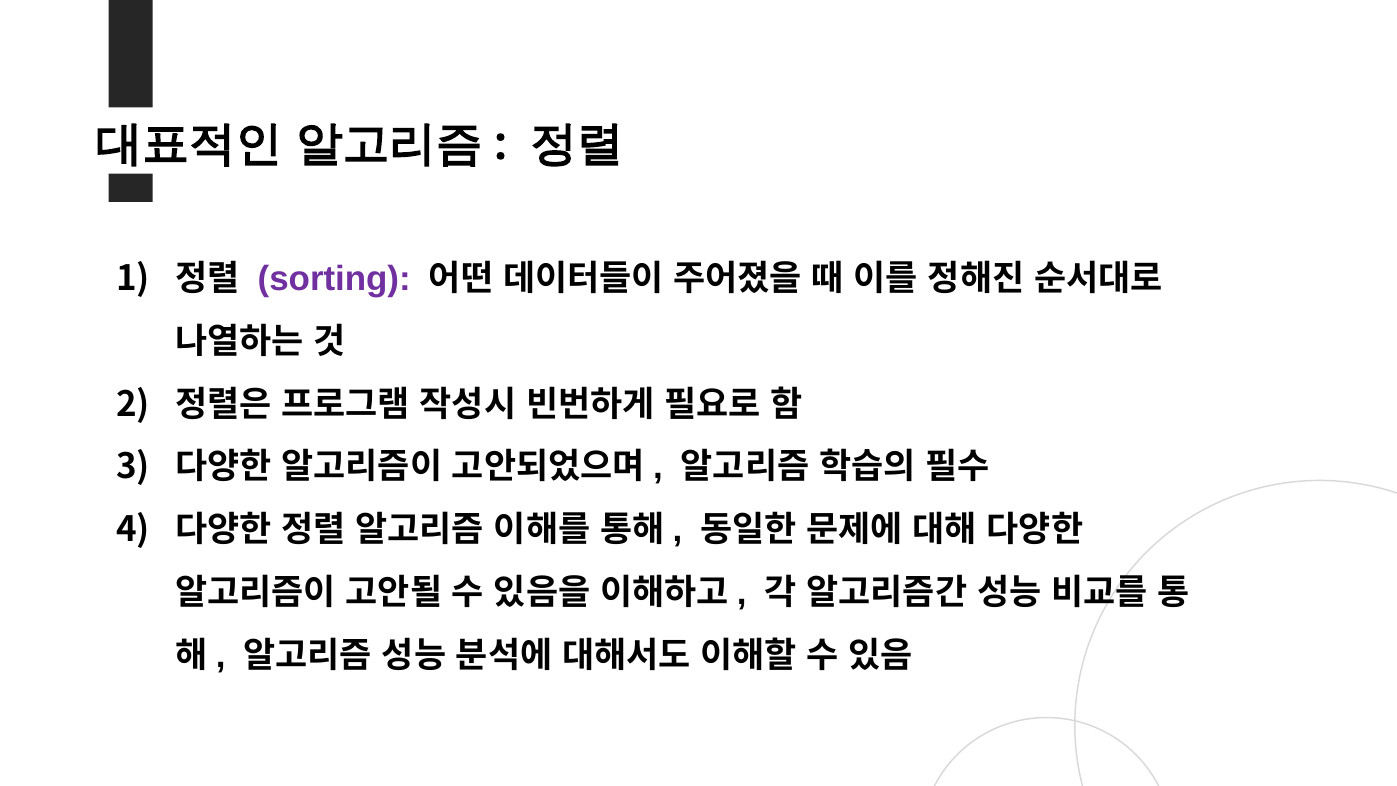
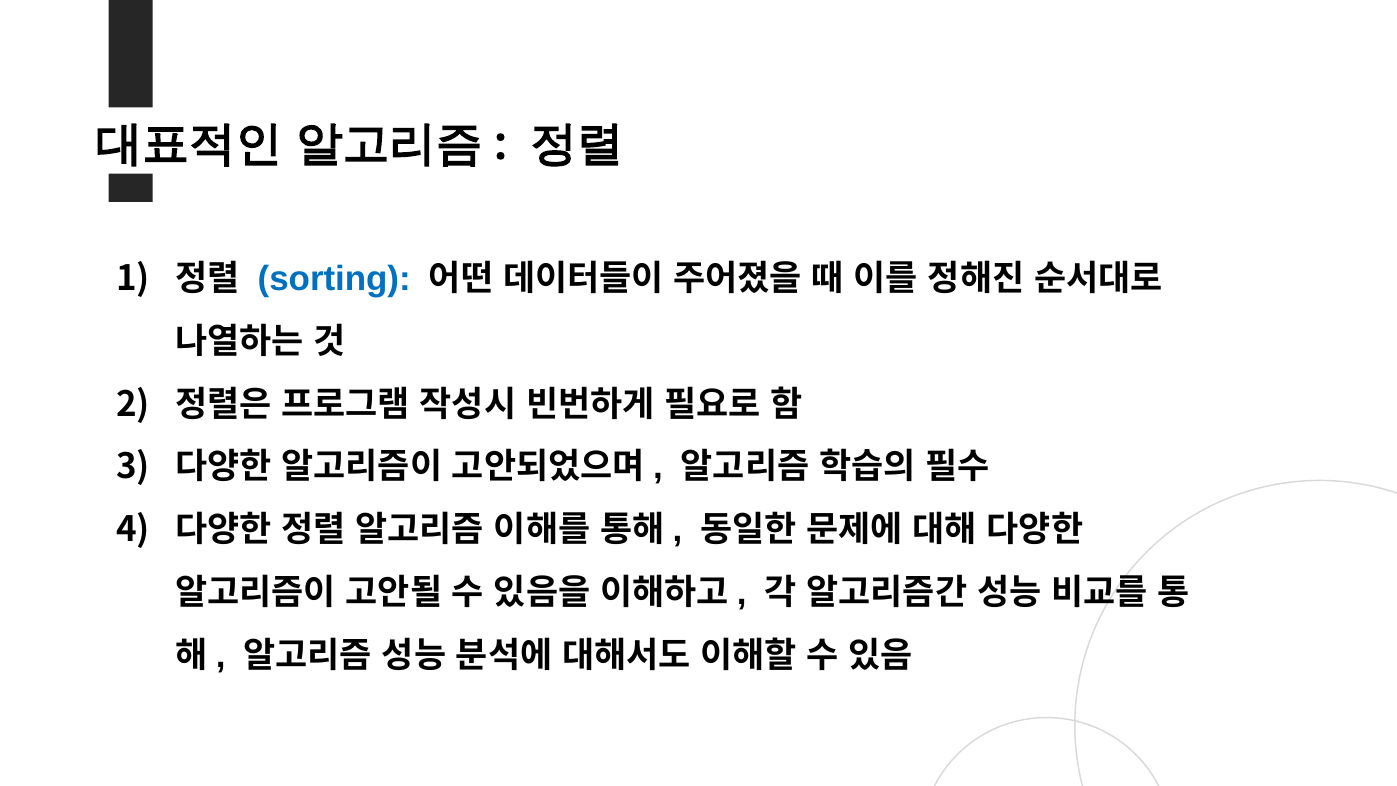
sorting colour: purple -> blue
